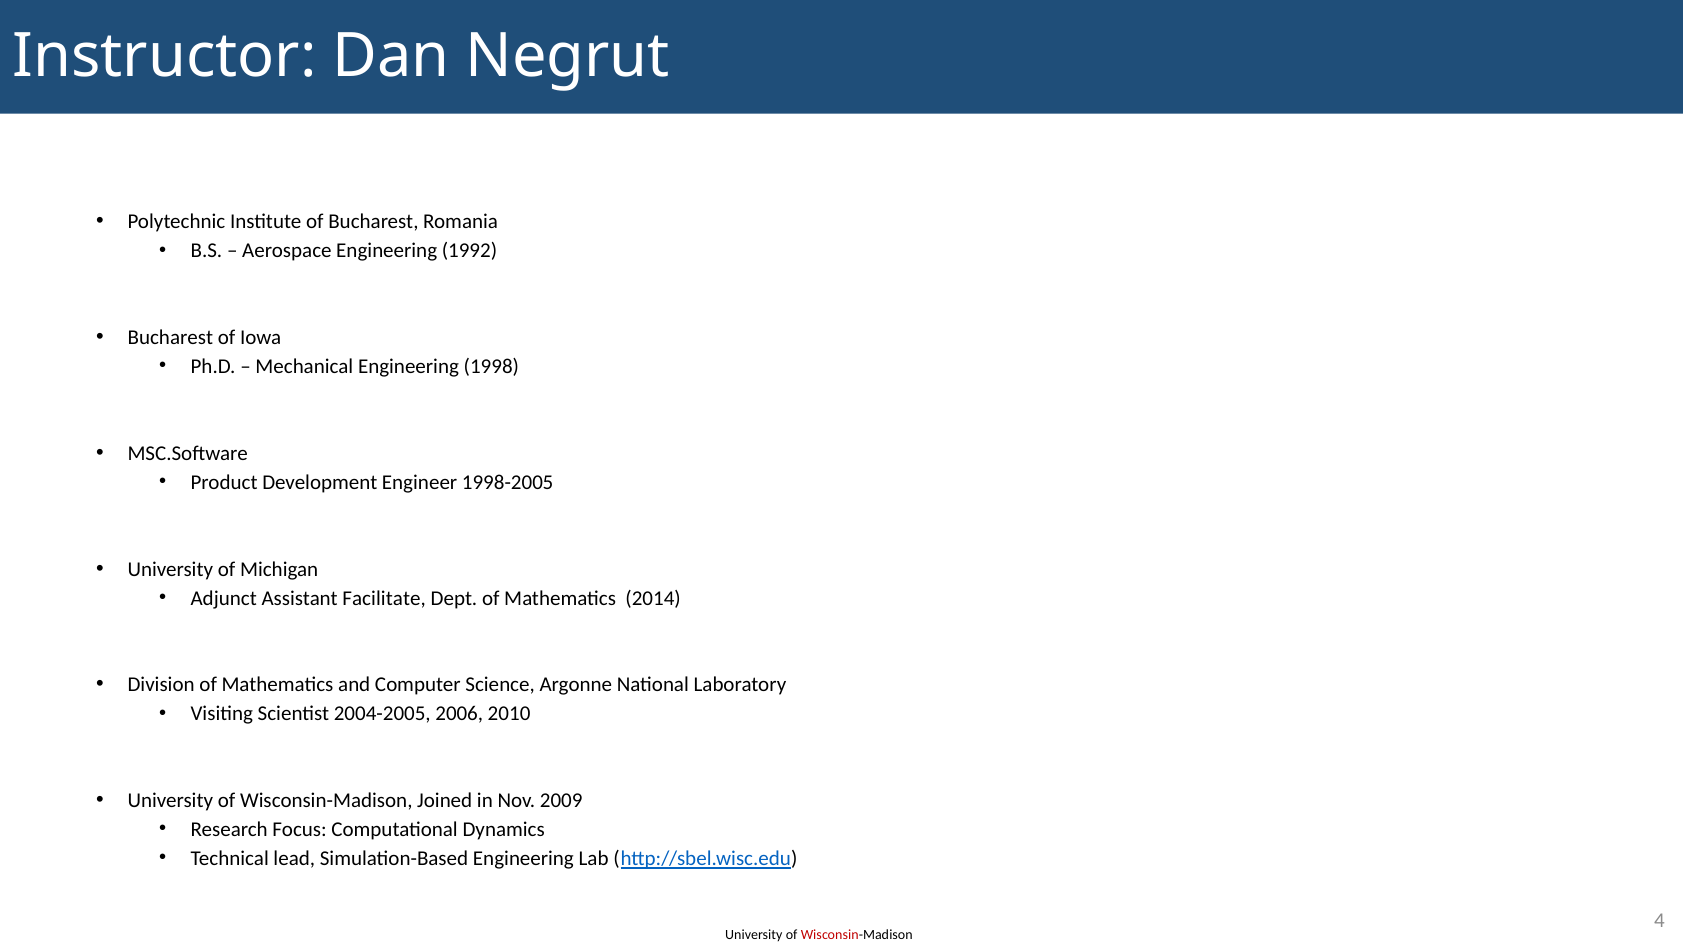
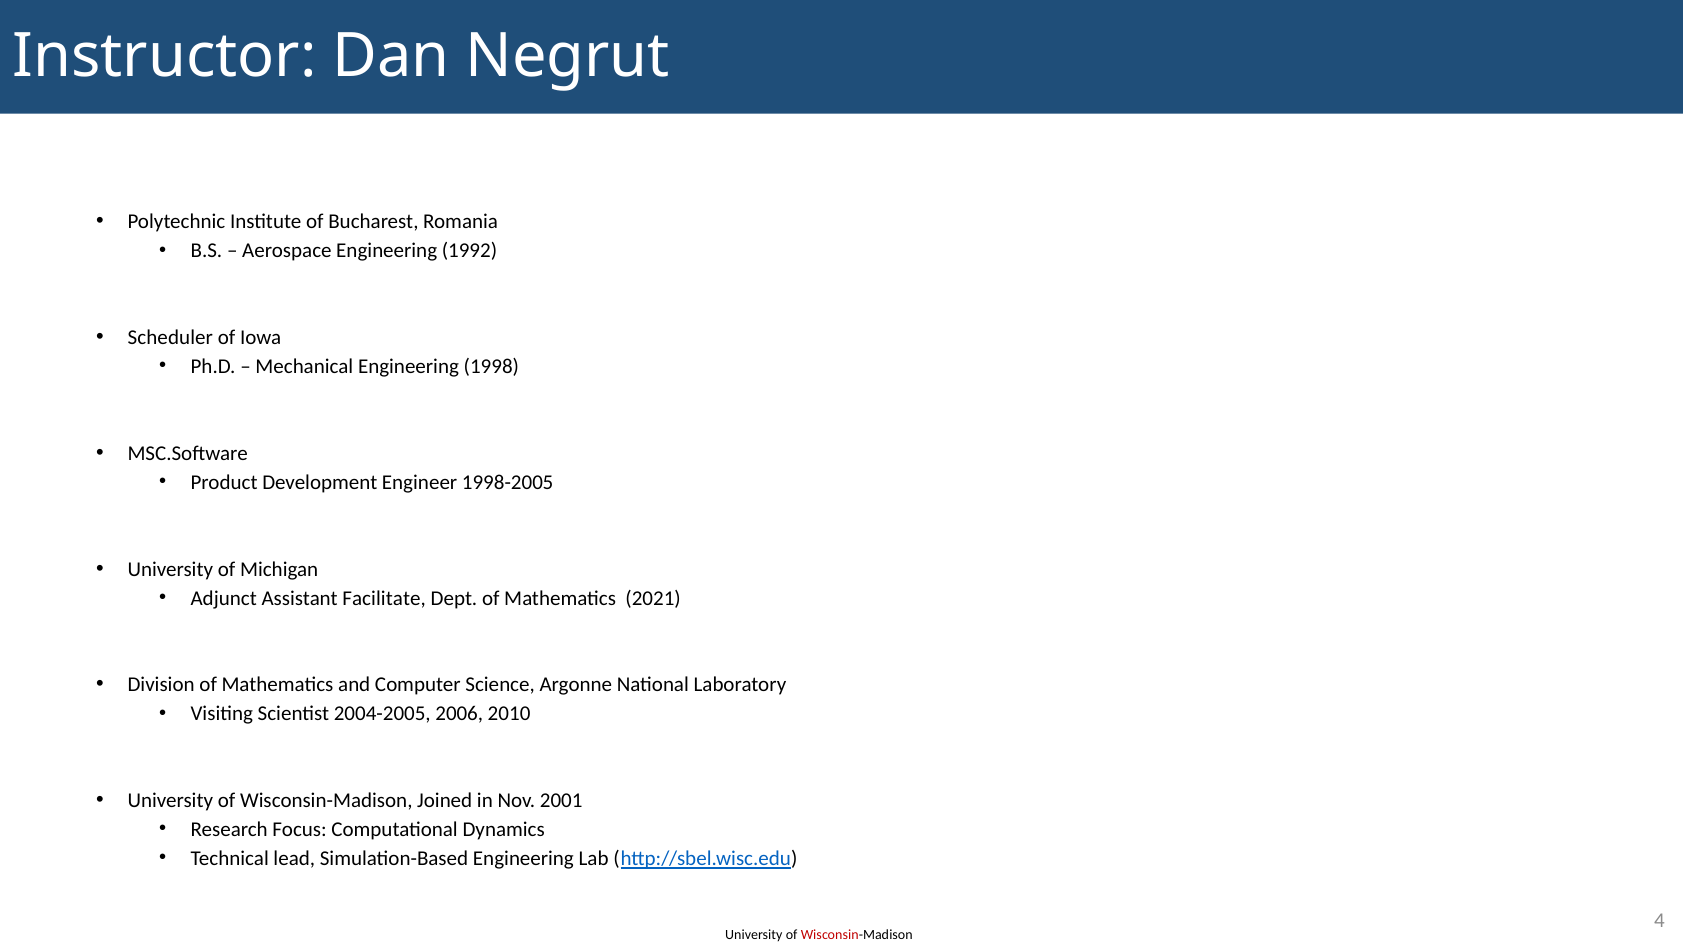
Bucharest at (170, 338): Bucharest -> Scheduler
2014: 2014 -> 2021
2009: 2009 -> 2001
